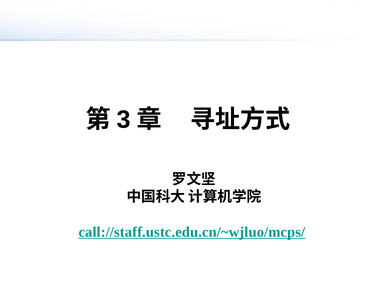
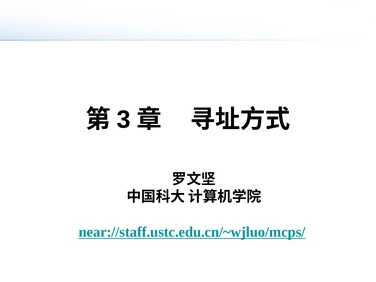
call://staff.ustc.edu.cn/~wjluo/mcps/: call://staff.ustc.edu.cn/~wjluo/mcps/ -> near://staff.ustc.edu.cn/~wjluo/mcps/
